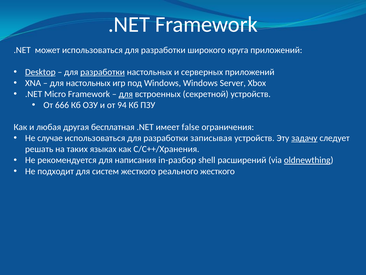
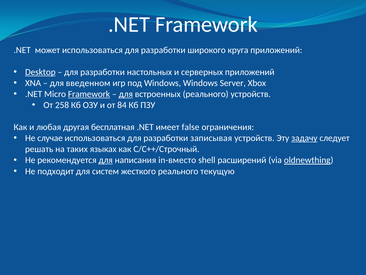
разработки at (103, 72) underline: present -> none
для настольных: настольных -> введенном
Framework at (89, 94) underline: none -> present
встроенных секретной: секретной -> реального
666: 666 -> 258
94: 94 -> 84
C/C++/Хранения: C/C++/Хранения -> C/C++/Строчный
для at (106, 160) underline: none -> present
in-разбор: in-разбор -> in-вместо
реального жесткого: жесткого -> текущую
